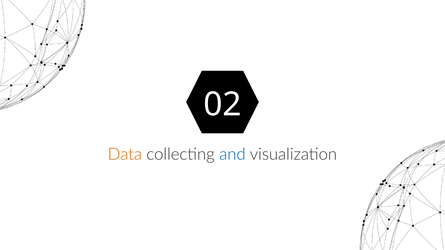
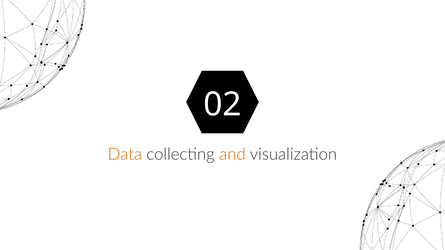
and colour: blue -> orange
